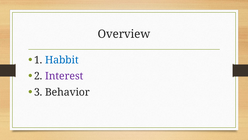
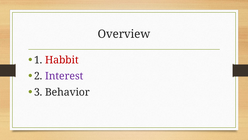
Habbit colour: blue -> red
